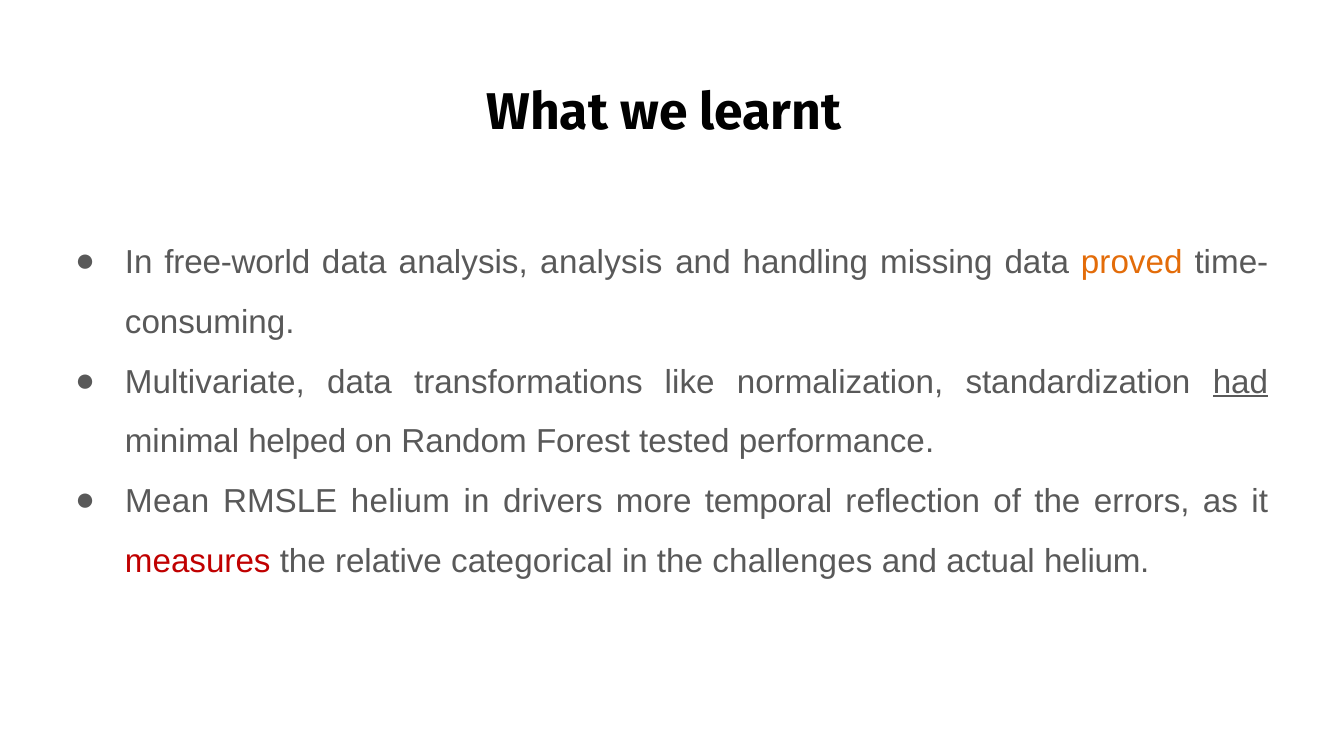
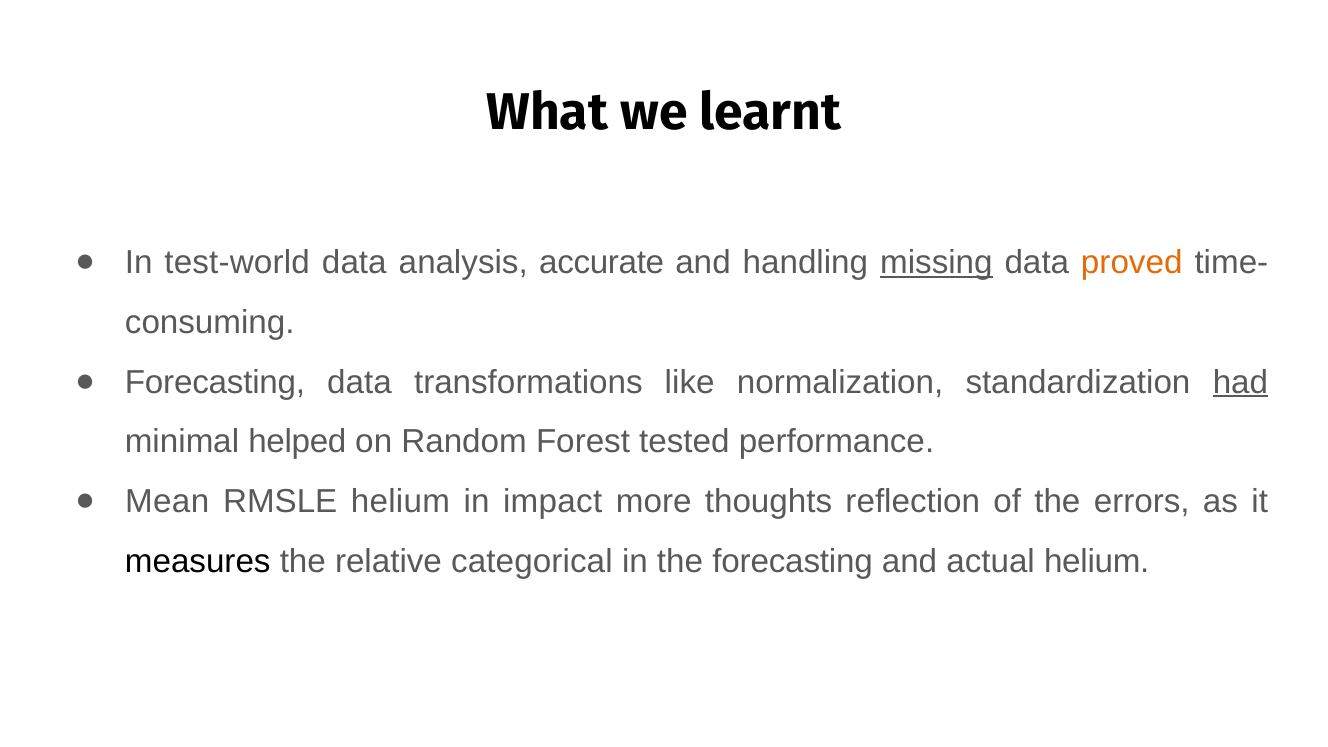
free-world: free-world -> test-world
analysis analysis: analysis -> accurate
missing underline: none -> present
Multivariate at (215, 382): Multivariate -> Forecasting
drivers: drivers -> impact
temporal: temporal -> thoughts
measures colour: red -> black
the challenges: challenges -> forecasting
